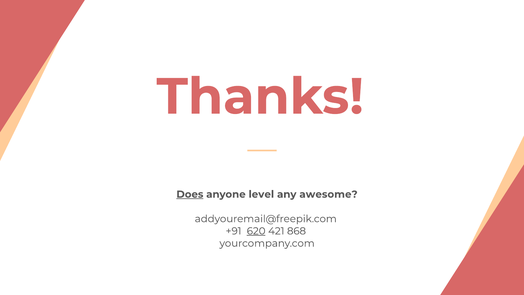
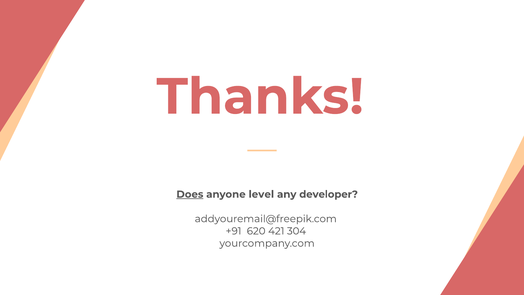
awesome: awesome -> developer
620 underline: present -> none
868: 868 -> 304
